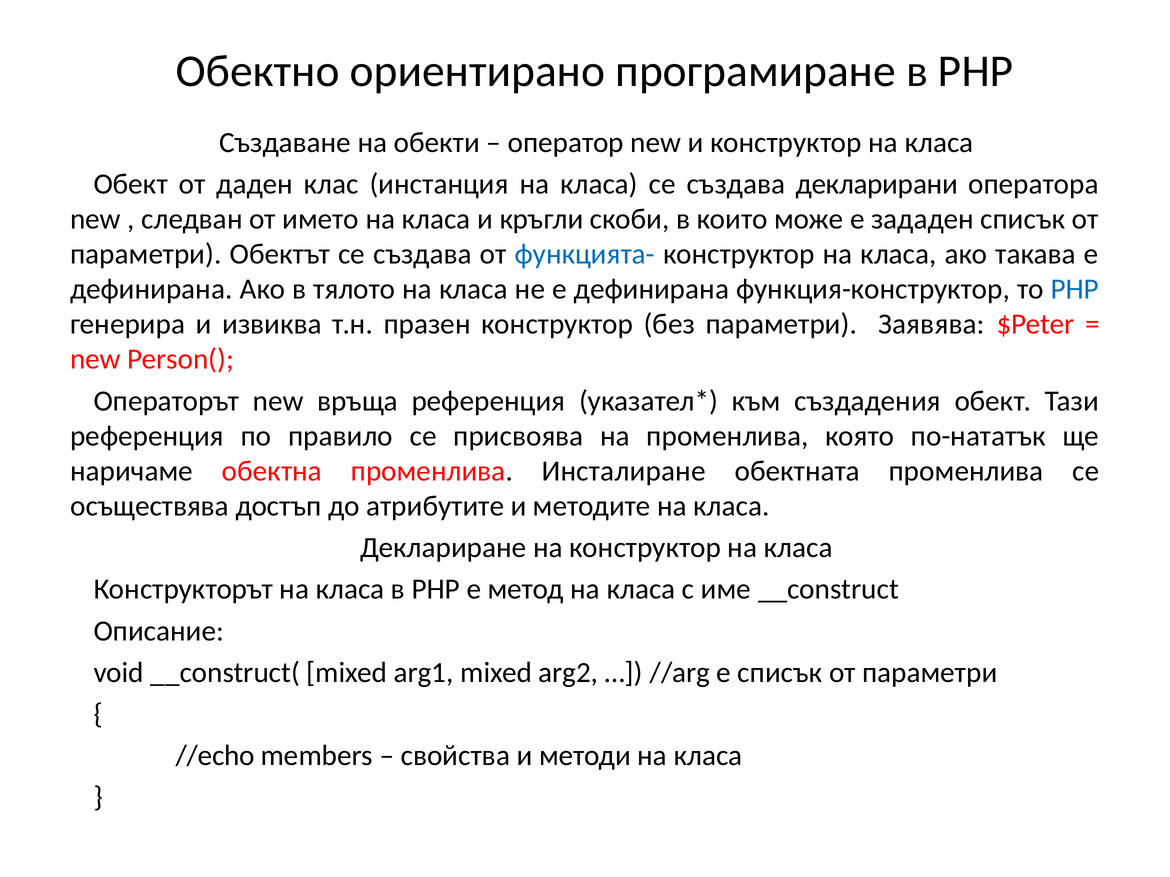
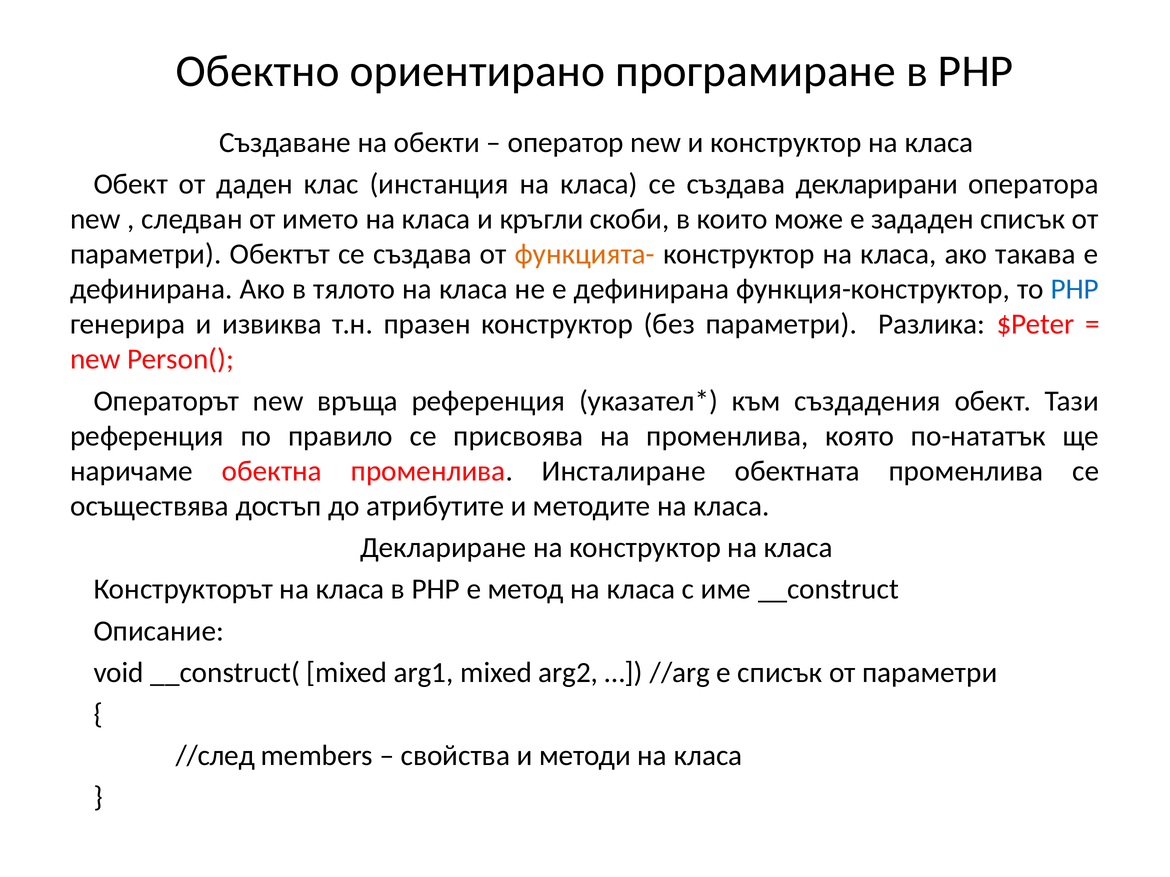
функцията- colour: blue -> orange
Заявява: Заявява -> Разлика
//echo: //echo -> //след
